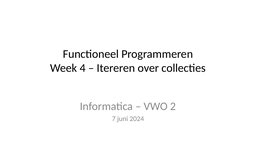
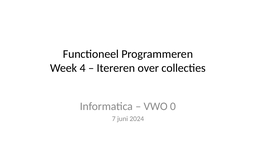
2: 2 -> 0
